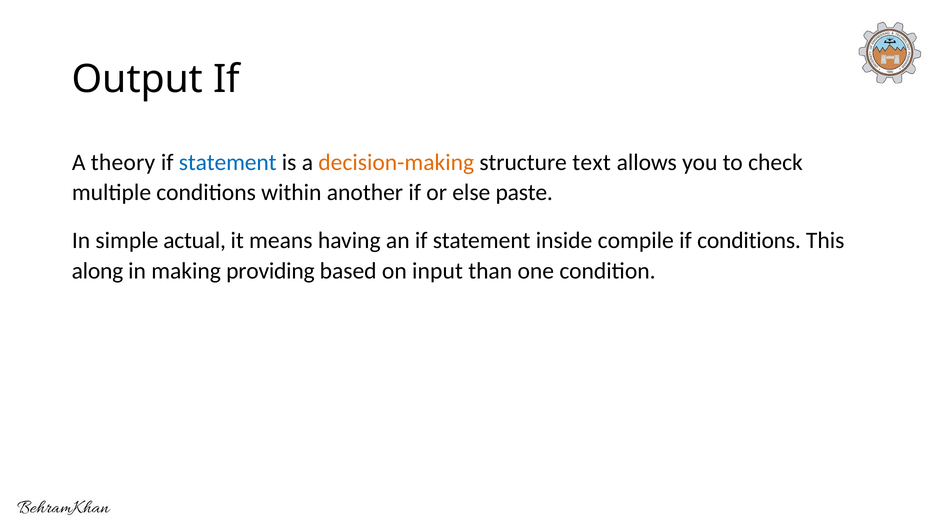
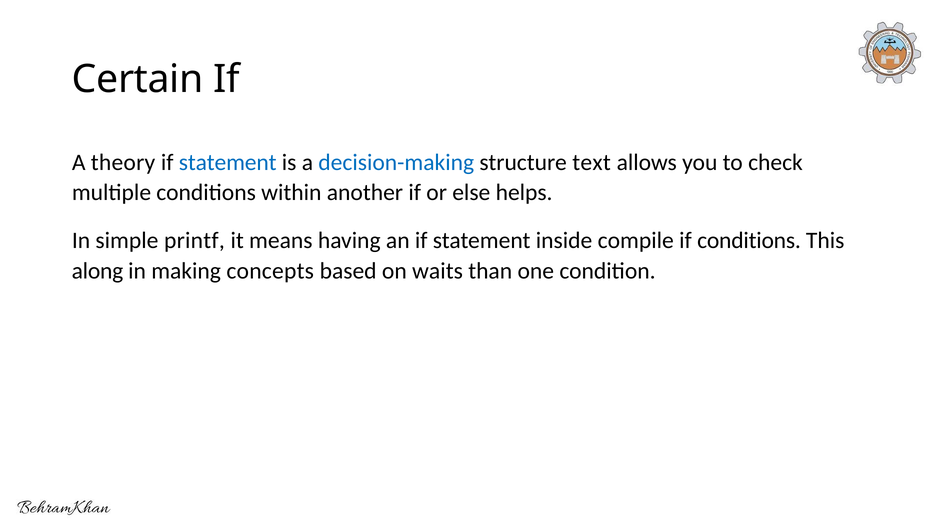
Output: Output -> Certain
decision-making colour: orange -> blue
paste: paste -> helps
actual: actual -> printf
providing: providing -> concepts
input: input -> waits
